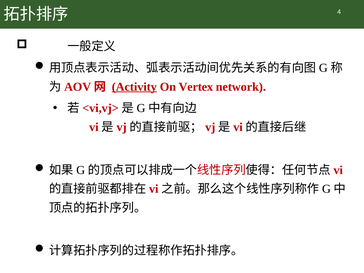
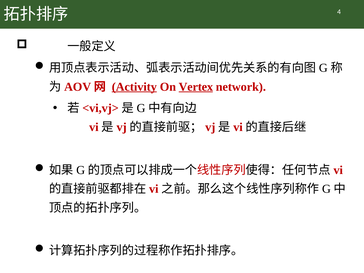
Vertex underline: none -> present
